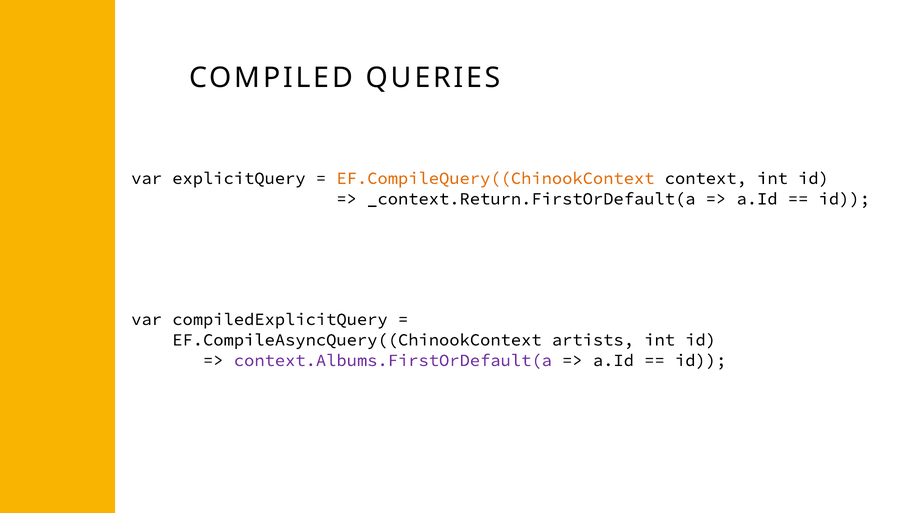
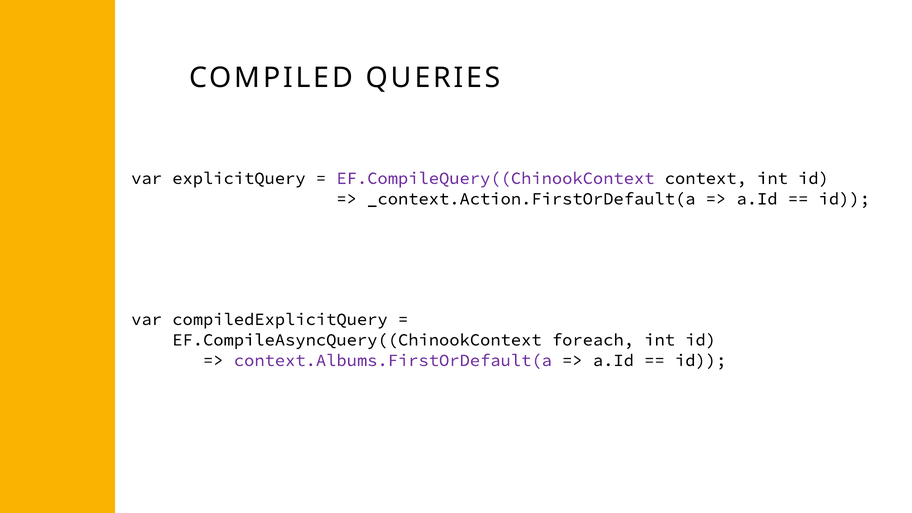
EF.CompileQuery((ChinookContext colour: orange -> purple
_context.Return.FirstOrDefault(a: _context.Return.FirstOrDefault(a -> _context.Action.FirstOrDefault(a
artists: artists -> foreach
